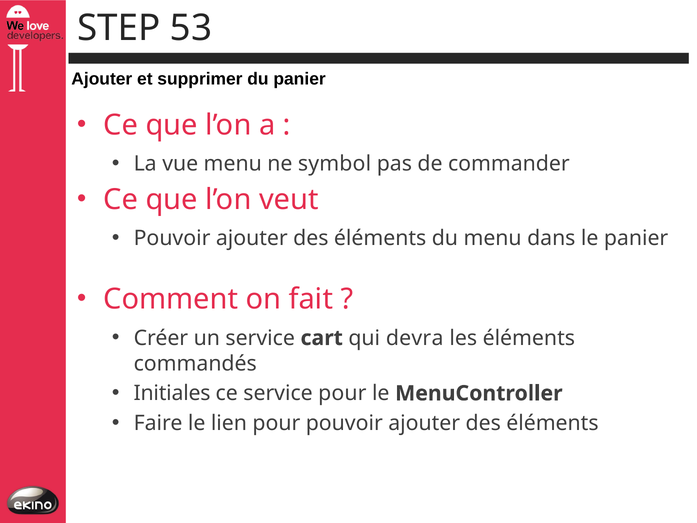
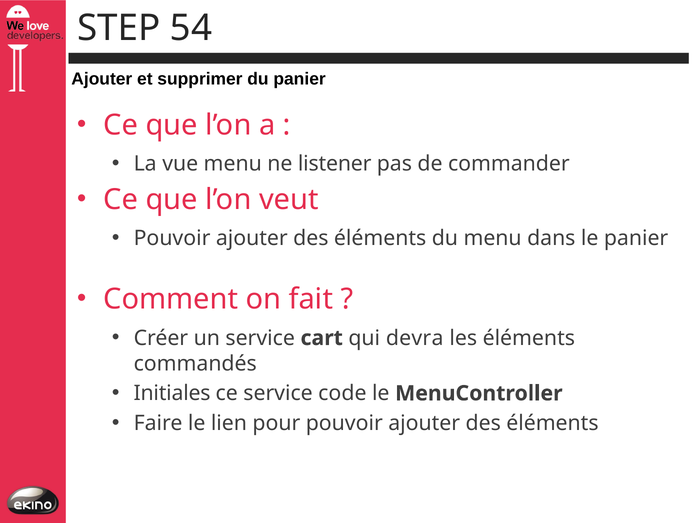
53: 53 -> 54
symbol: symbol -> listener
service pour: pour -> code
